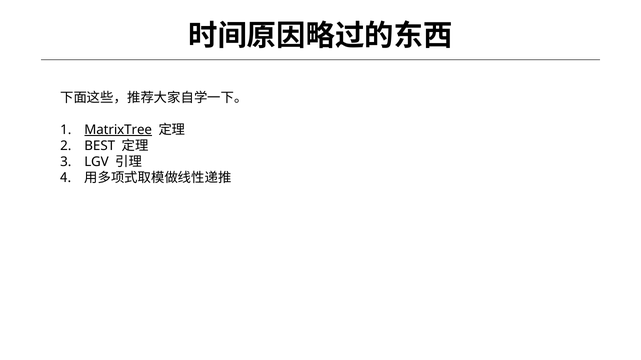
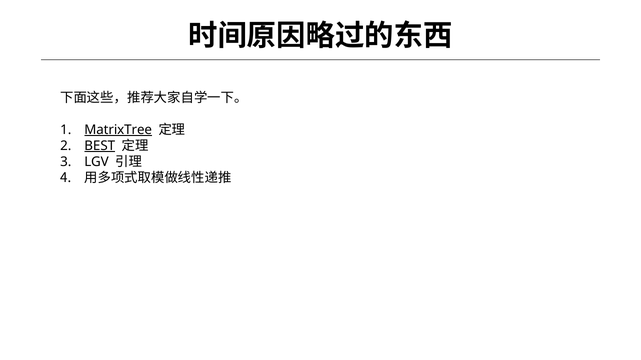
BEST underline: none -> present
